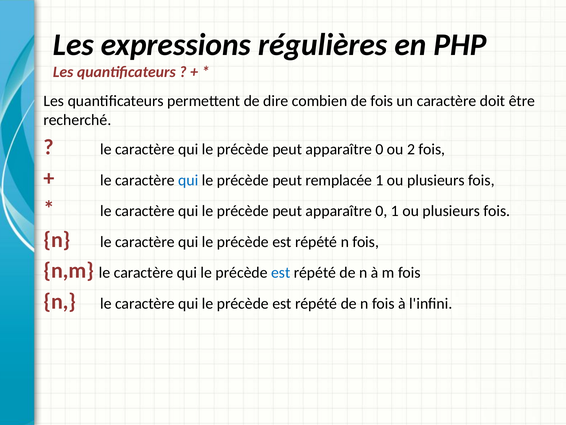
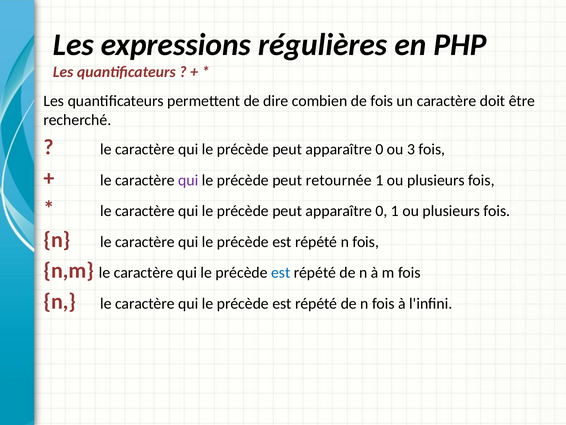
2: 2 -> 3
qui at (188, 180) colour: blue -> purple
remplacée: remplacée -> retournée
